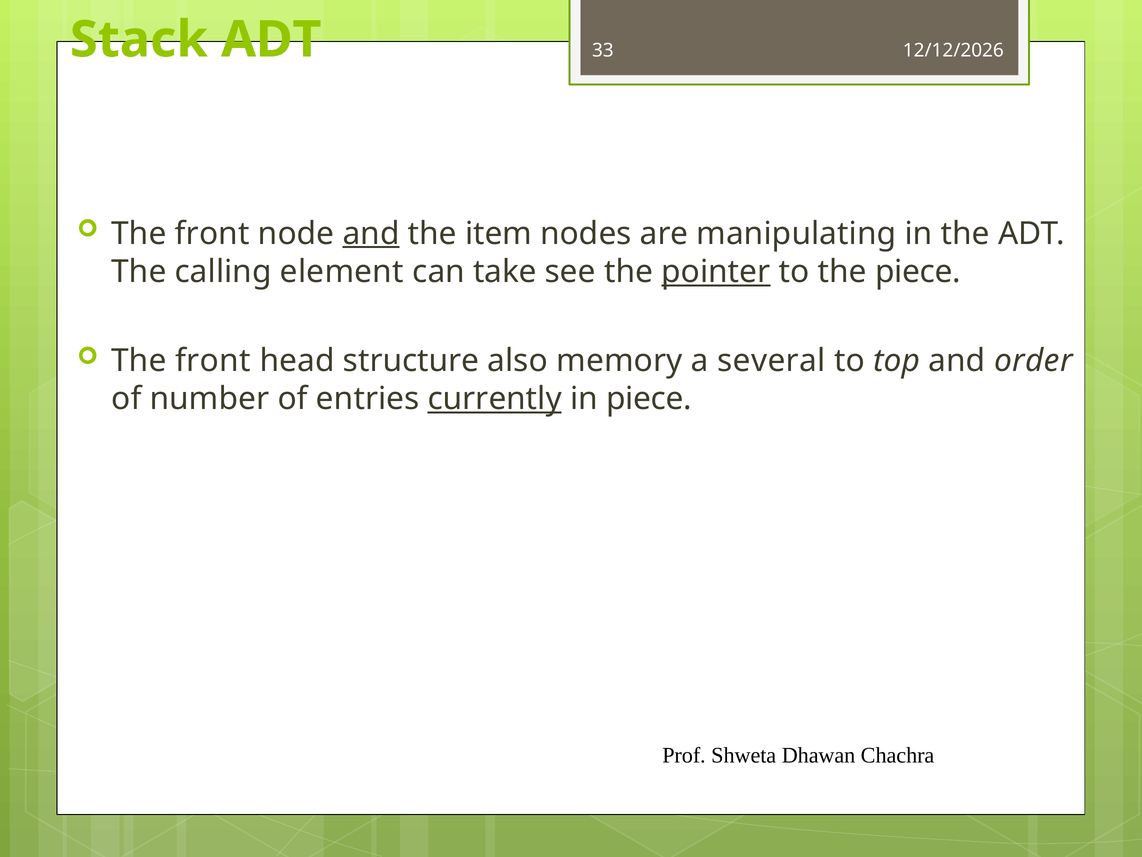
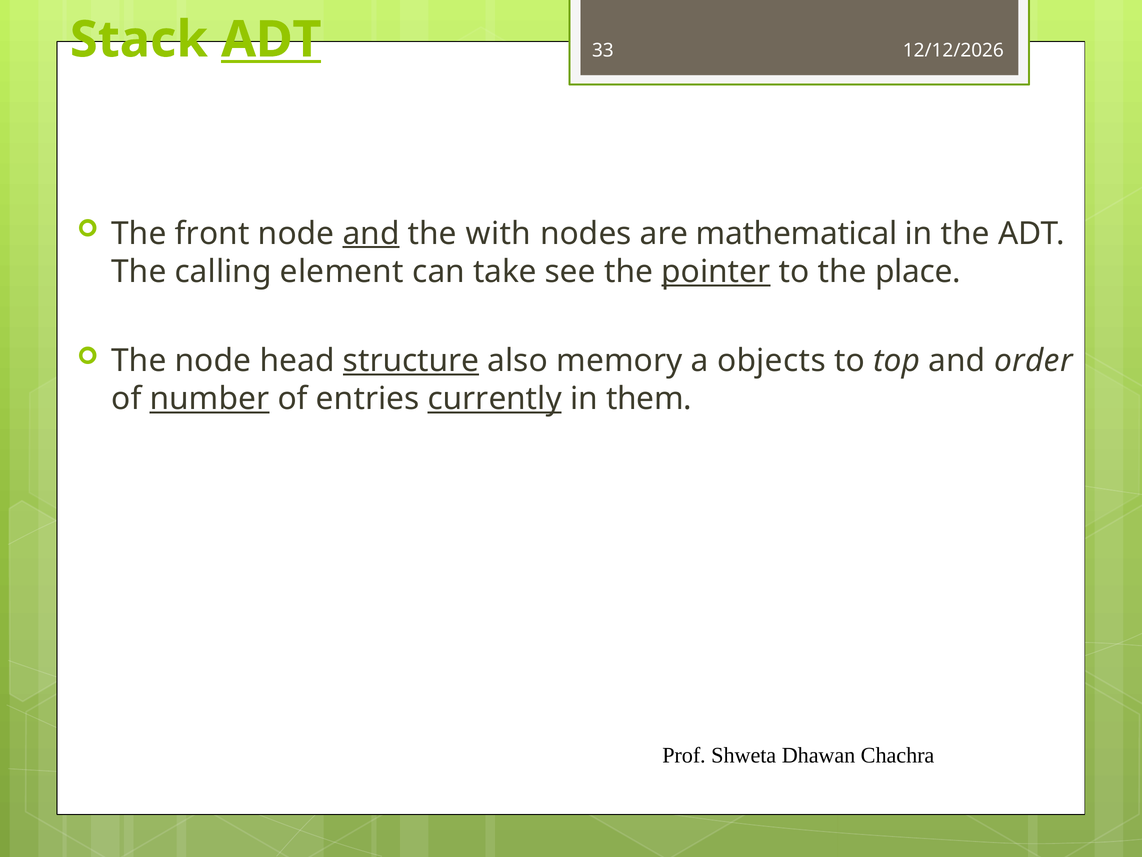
ADT at (271, 40) underline: none -> present
item: item -> with
manipulating: manipulating -> mathematical
the piece: piece -> place
front at (213, 360): front -> node
structure underline: none -> present
several: several -> objects
number underline: none -> present
in piece: piece -> them
